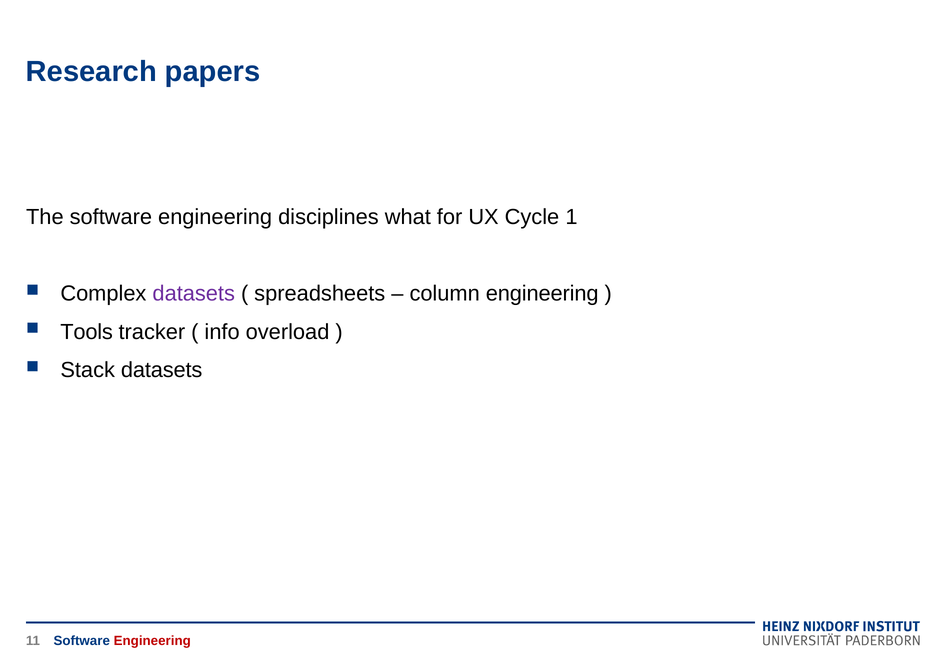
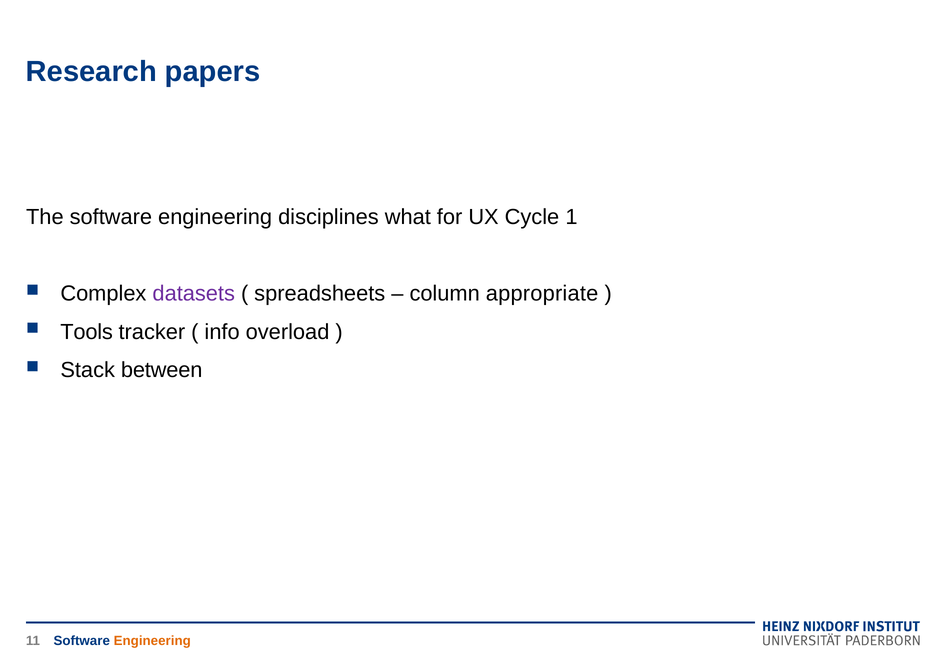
column engineering: engineering -> appropriate
Stack datasets: datasets -> between
Engineering at (152, 641) colour: red -> orange
